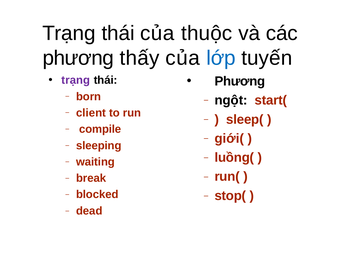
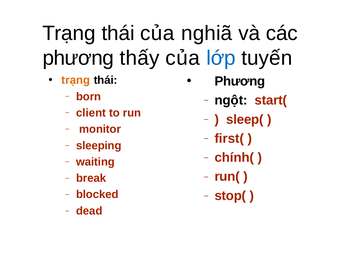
thuộc: thuộc -> nghiã
trạng at (76, 80) colour: purple -> orange
compile: compile -> monitor
giới(: giới( -> first(
luồng(: luồng( -> chính(
